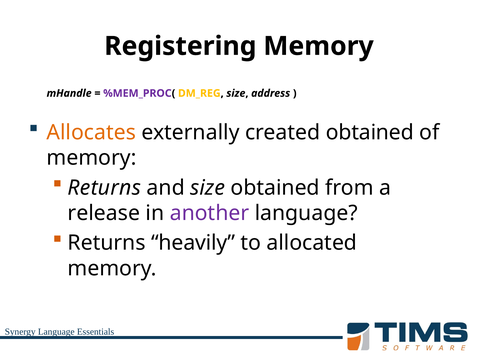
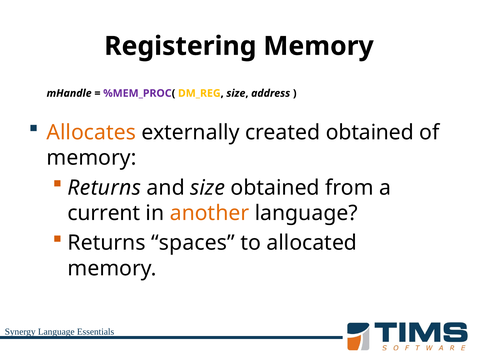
release: release -> current
another colour: purple -> orange
heavily: heavily -> spaces
